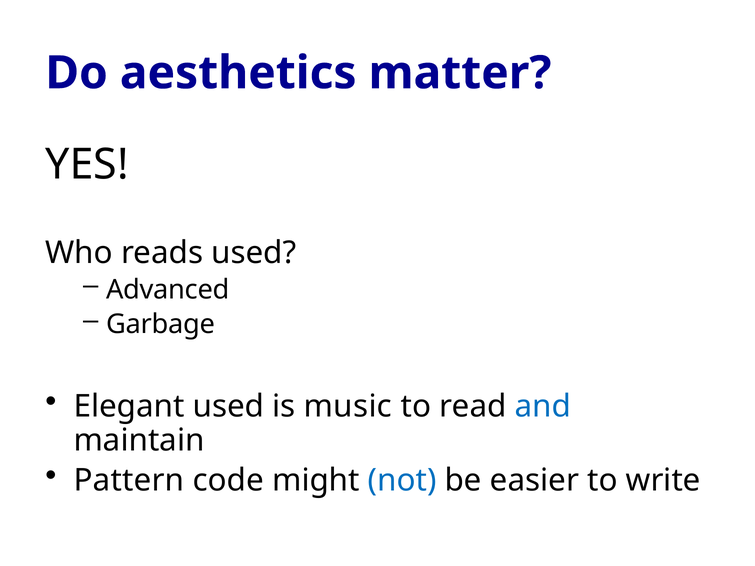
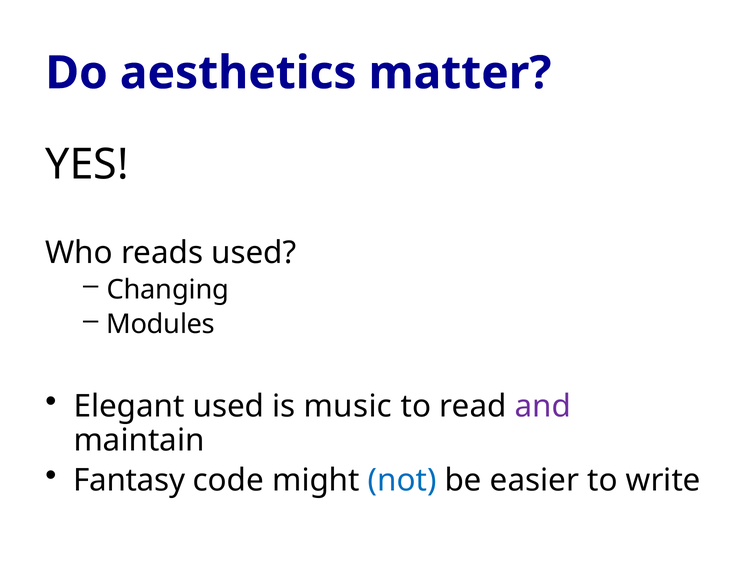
Advanced: Advanced -> Changing
Garbage: Garbage -> Modules
and colour: blue -> purple
Pattern: Pattern -> Fantasy
